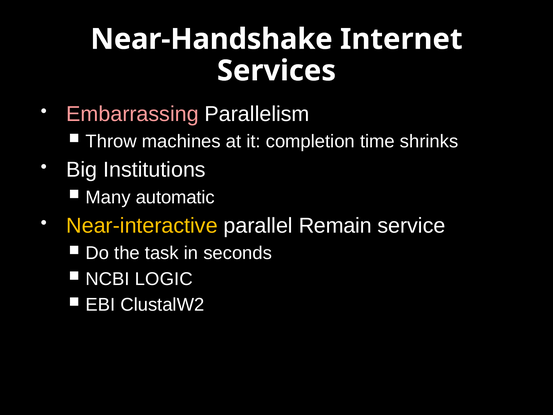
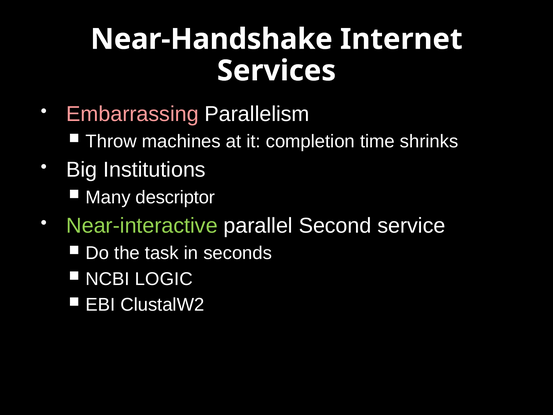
automatic: automatic -> descriptor
Near-interactive colour: yellow -> light green
Remain: Remain -> Second
